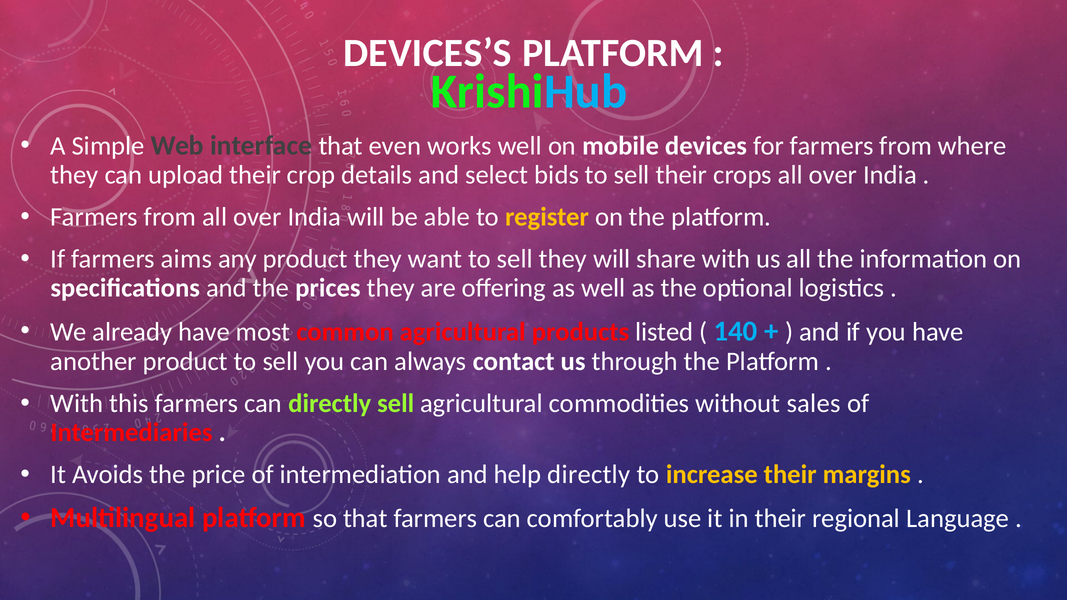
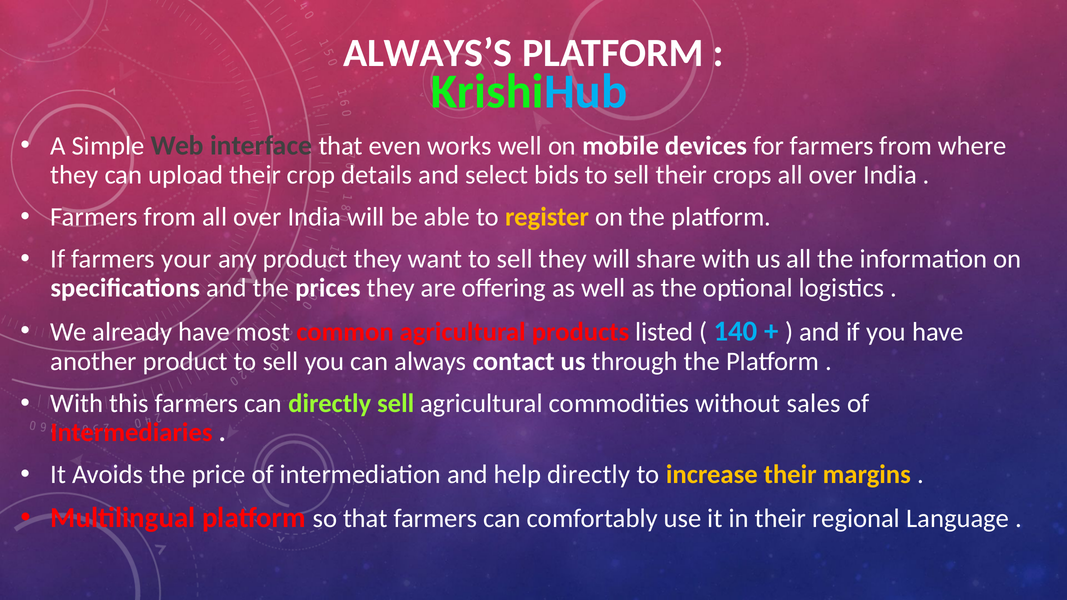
DEVICES’S: DEVICES’S -> ALWAYS’S
aims: aims -> your
